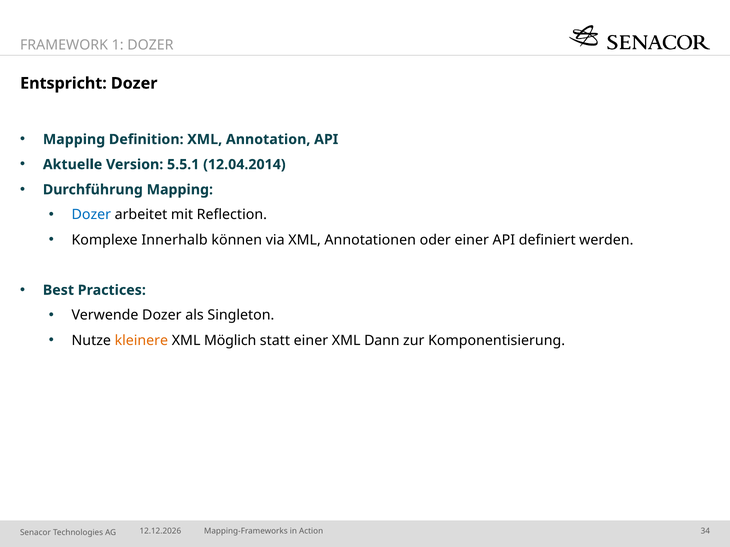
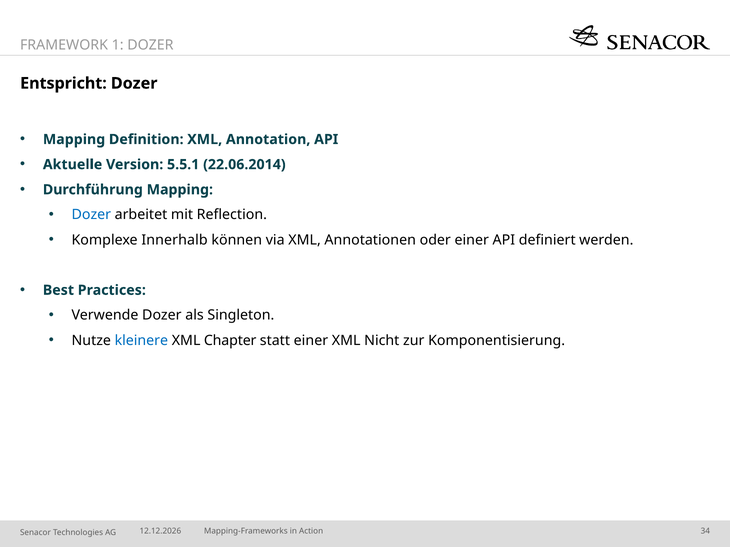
12.04.2014: 12.04.2014 -> 22.06.2014
kleinere colour: orange -> blue
Möglich: Möglich -> Chapter
Dann: Dann -> Nicht
